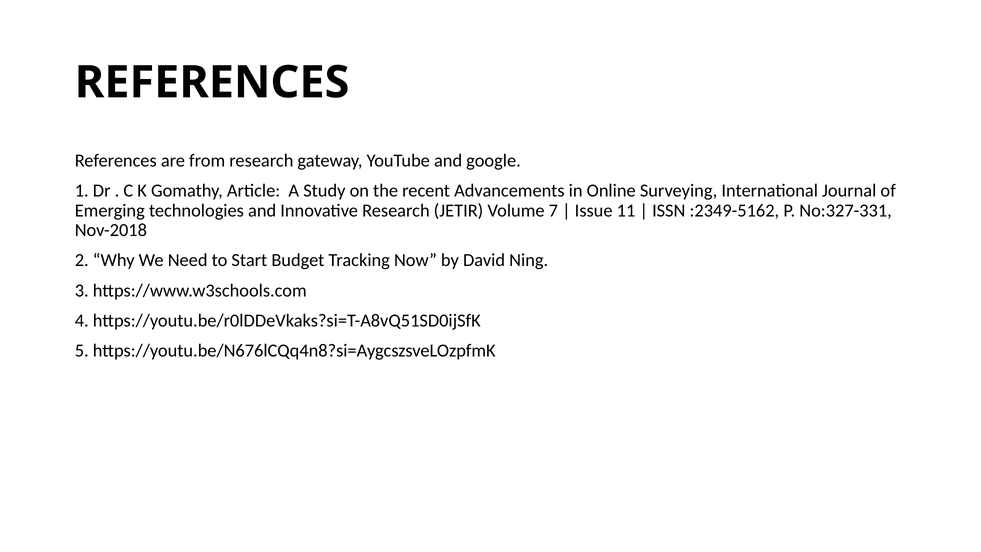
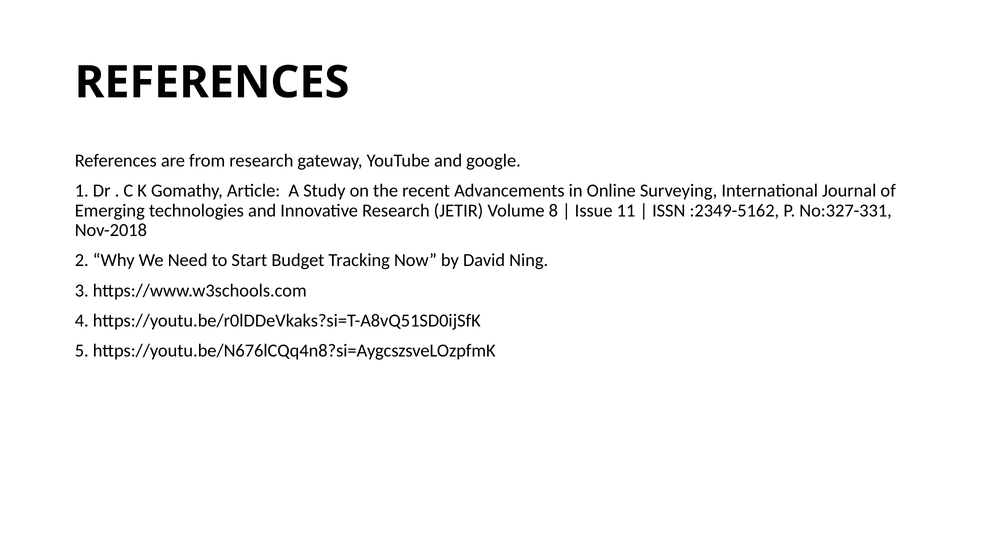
7: 7 -> 8
